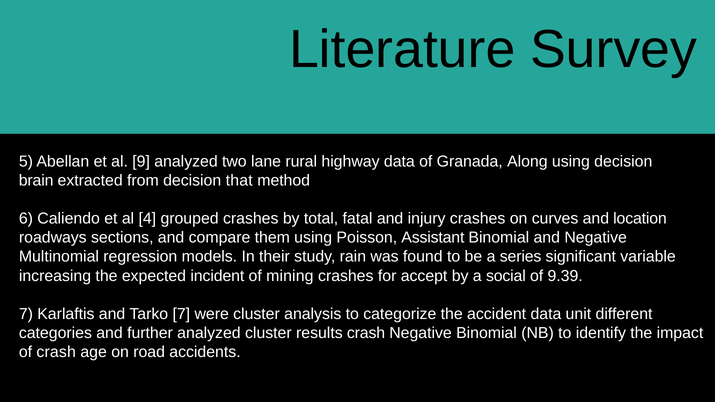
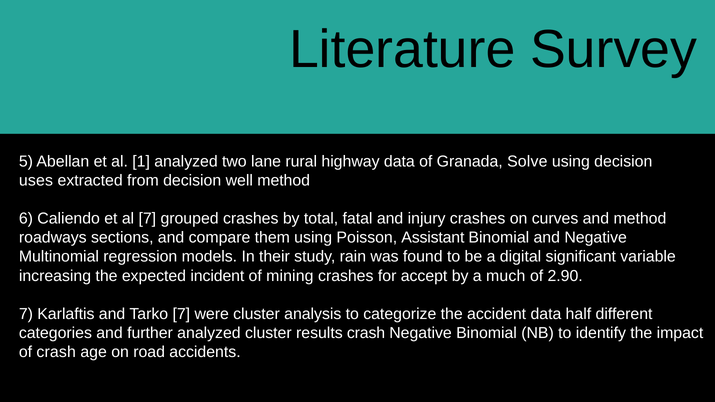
9: 9 -> 1
Along: Along -> Solve
brain: brain -> uses
that: that -> well
al 4: 4 -> 7
and location: location -> method
series: series -> digital
social: social -> much
9.39: 9.39 -> 2.90
unit: unit -> half
